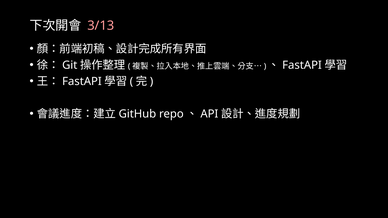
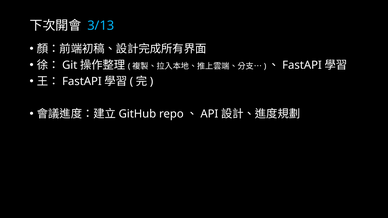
3/13 colour: pink -> light blue
